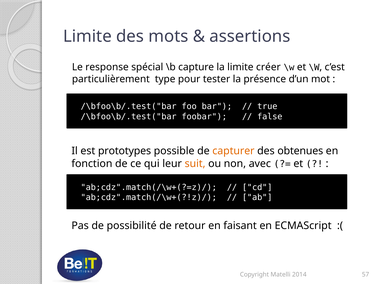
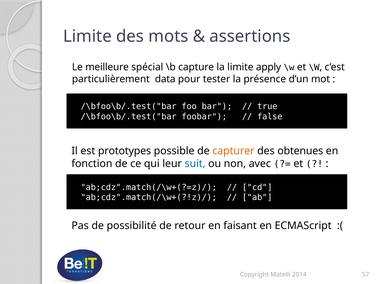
response: response -> meilleure
créer: créer -> apply
type: type -> data
suit colour: orange -> blue
